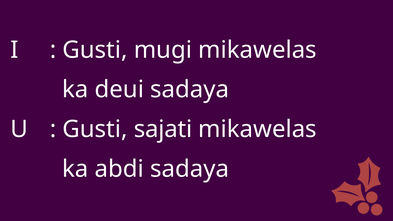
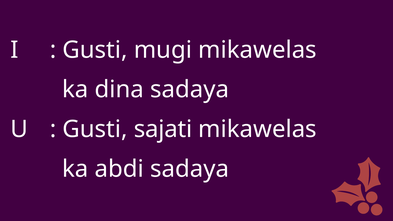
deui: deui -> dina
